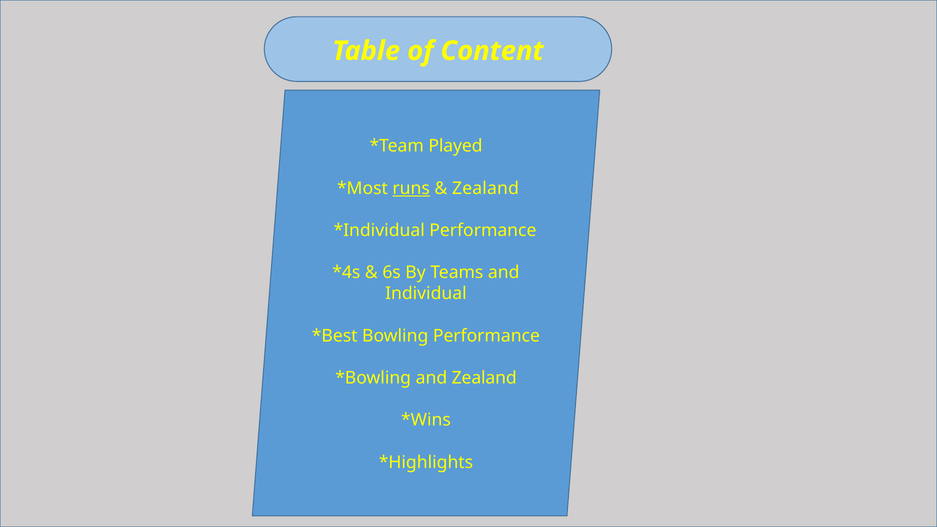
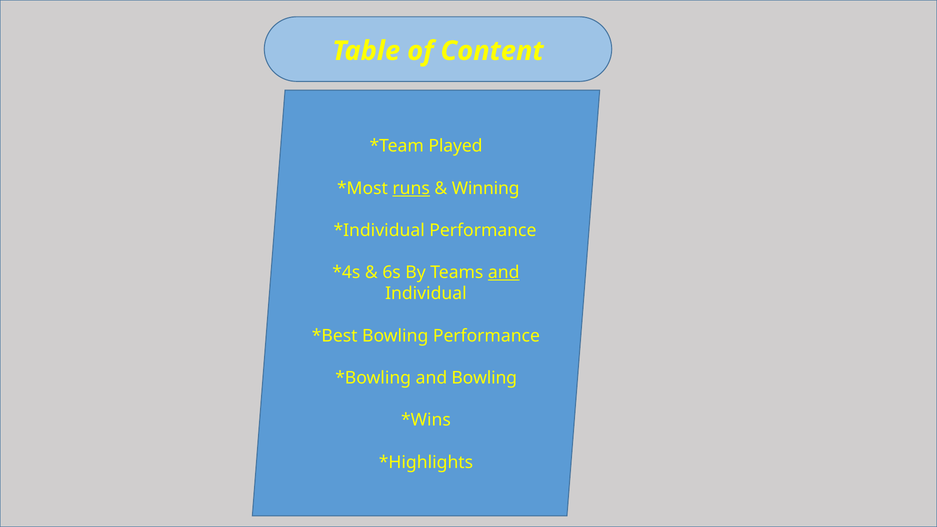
Zealand at (485, 188): Zealand -> Winning
and at (504, 273) underline: none -> present
and Zealand: Zealand -> Bowling
